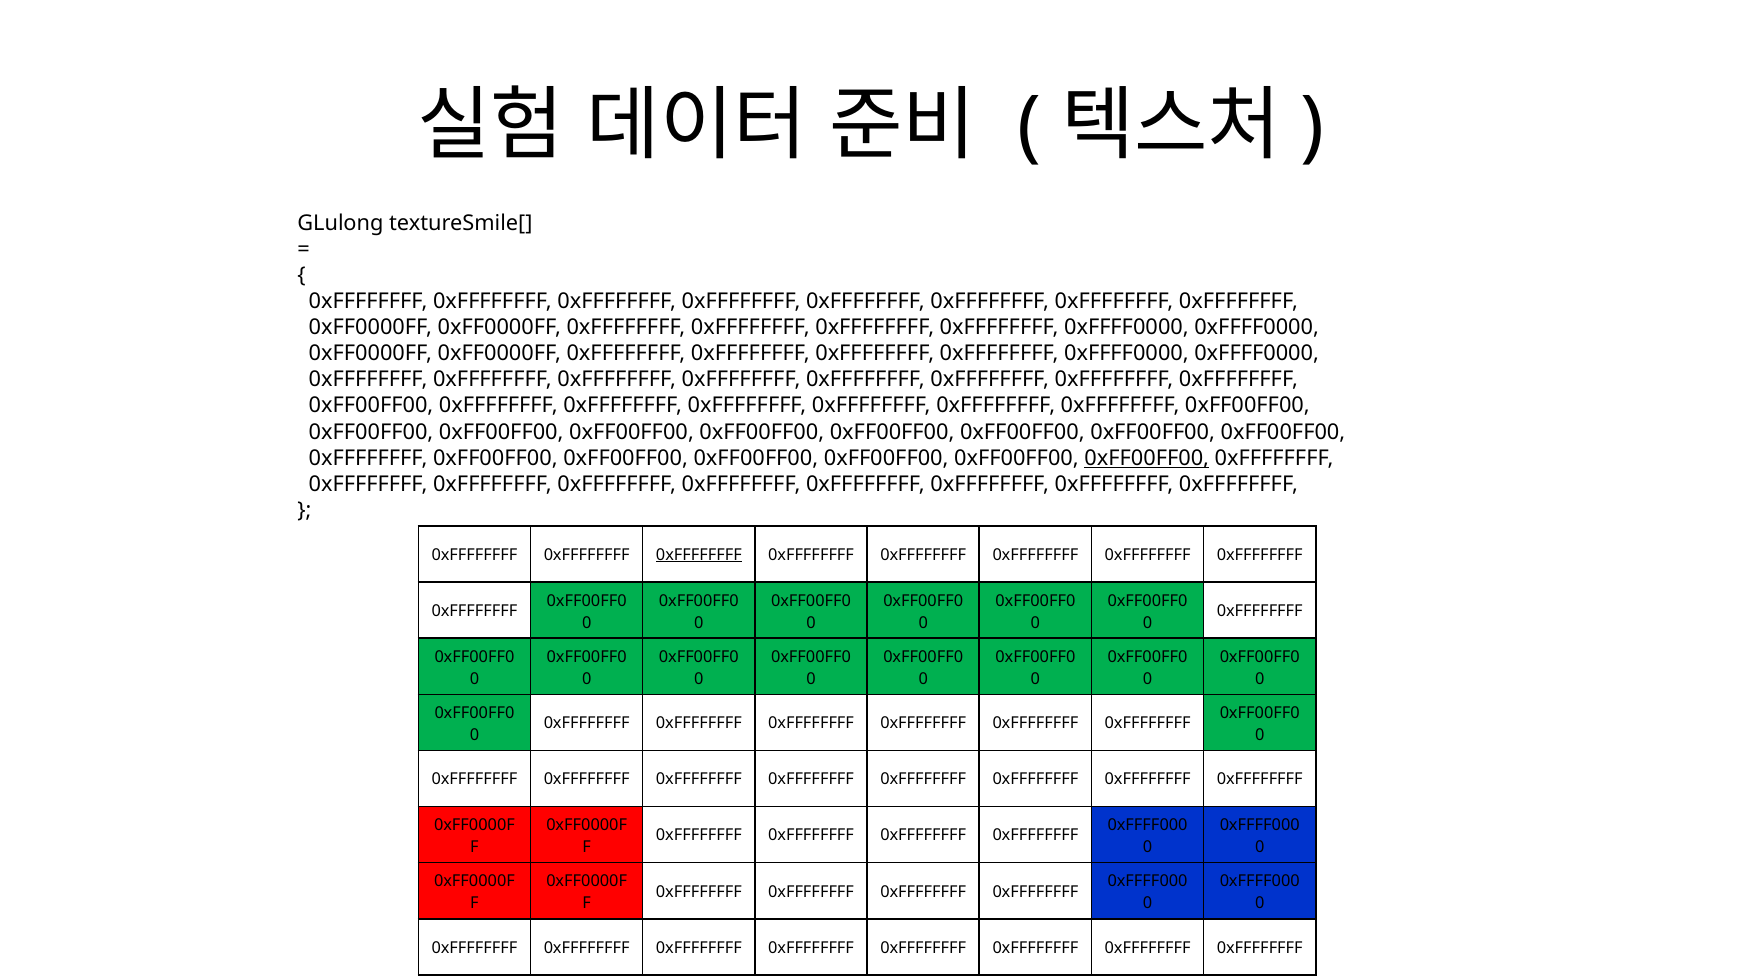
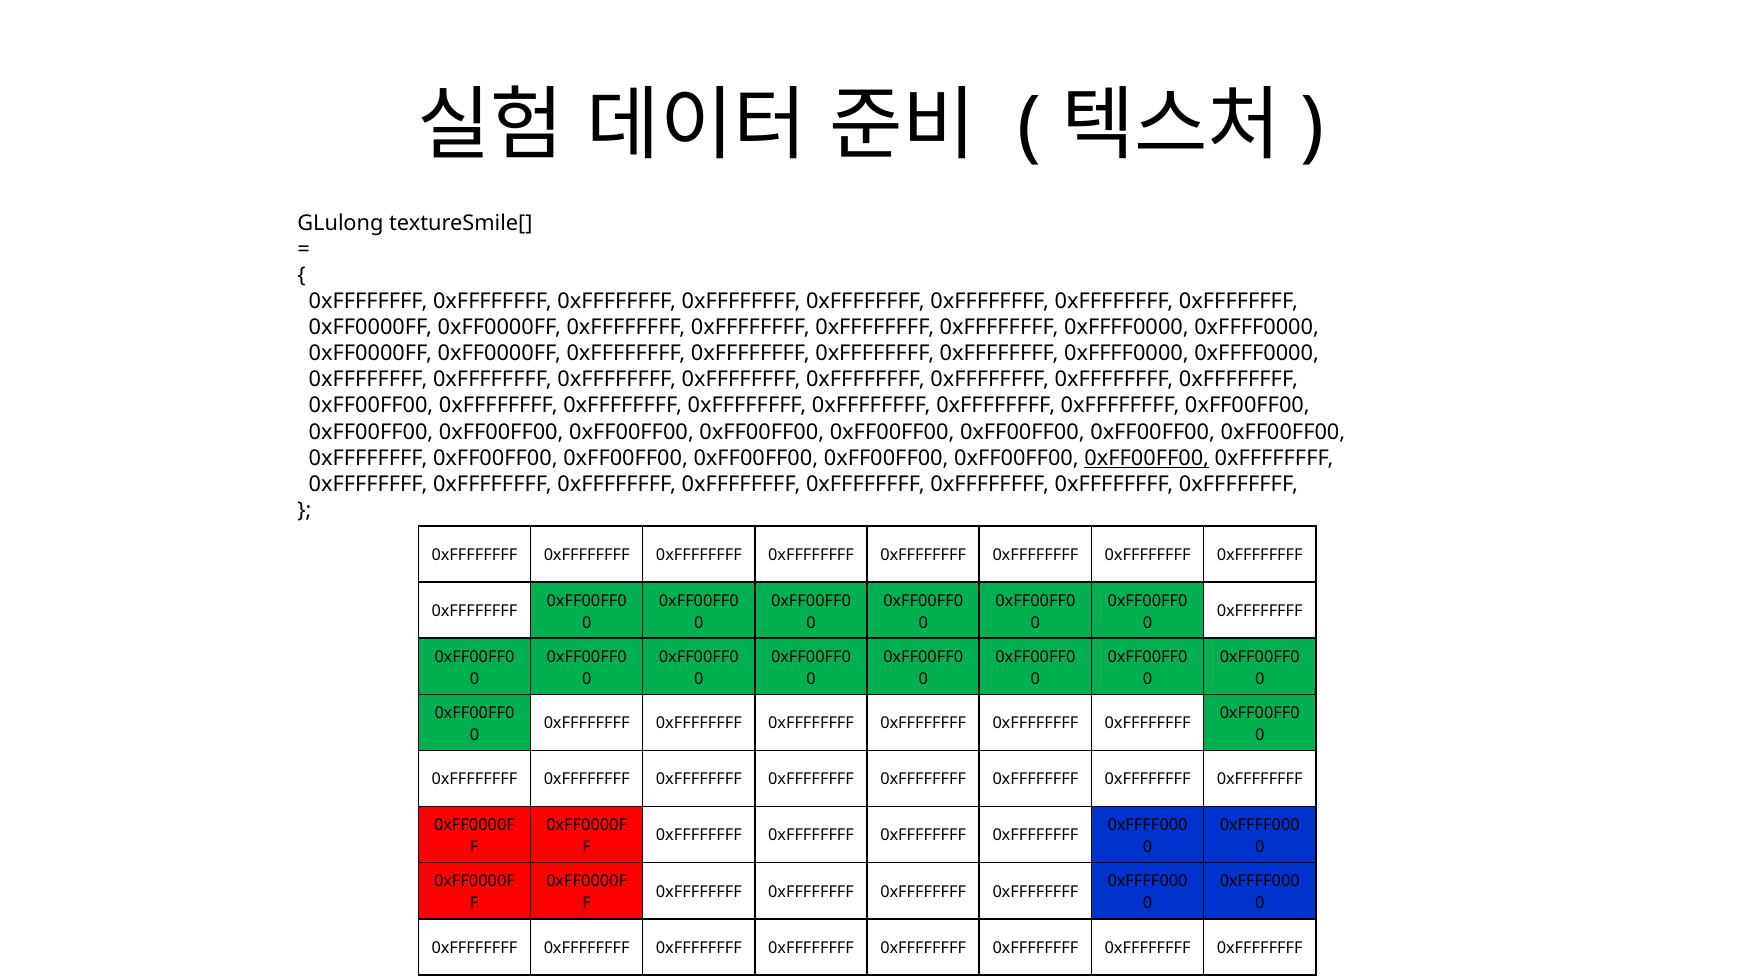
0xFFFFFFFF at (699, 555) underline: present -> none
